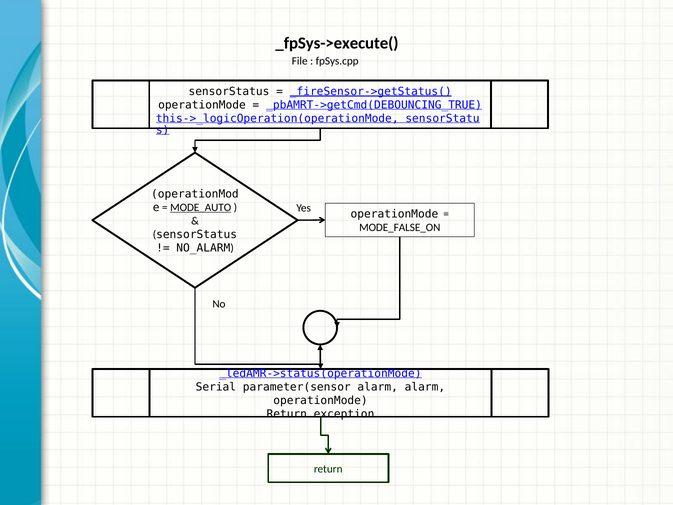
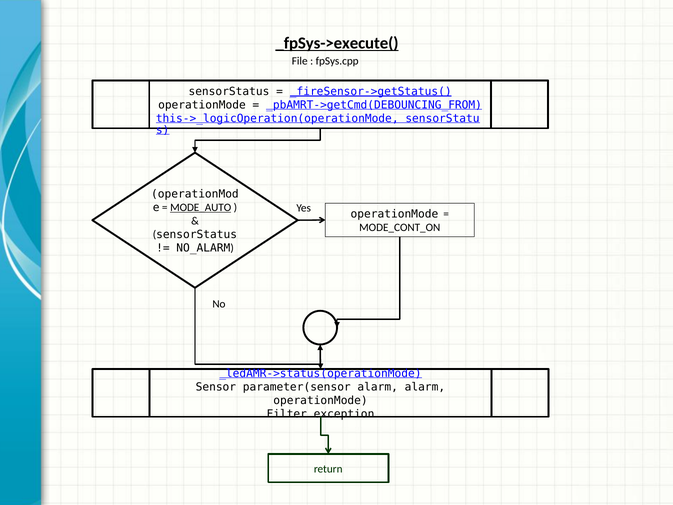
_fpSys->execute( underline: none -> present
_pbAMRT->getCmd(DEBOUNCING_TRUE: _pbAMRT->getCmd(DEBOUNCING_TRUE -> _pbAMRT->getCmd(DEBOUNCING_FROM
MODE_FALSE_ON: MODE_FALSE_ON -> MODE_CONT_ON
Serial: Serial -> Sensor
Return at (287, 414): Return -> Filter
